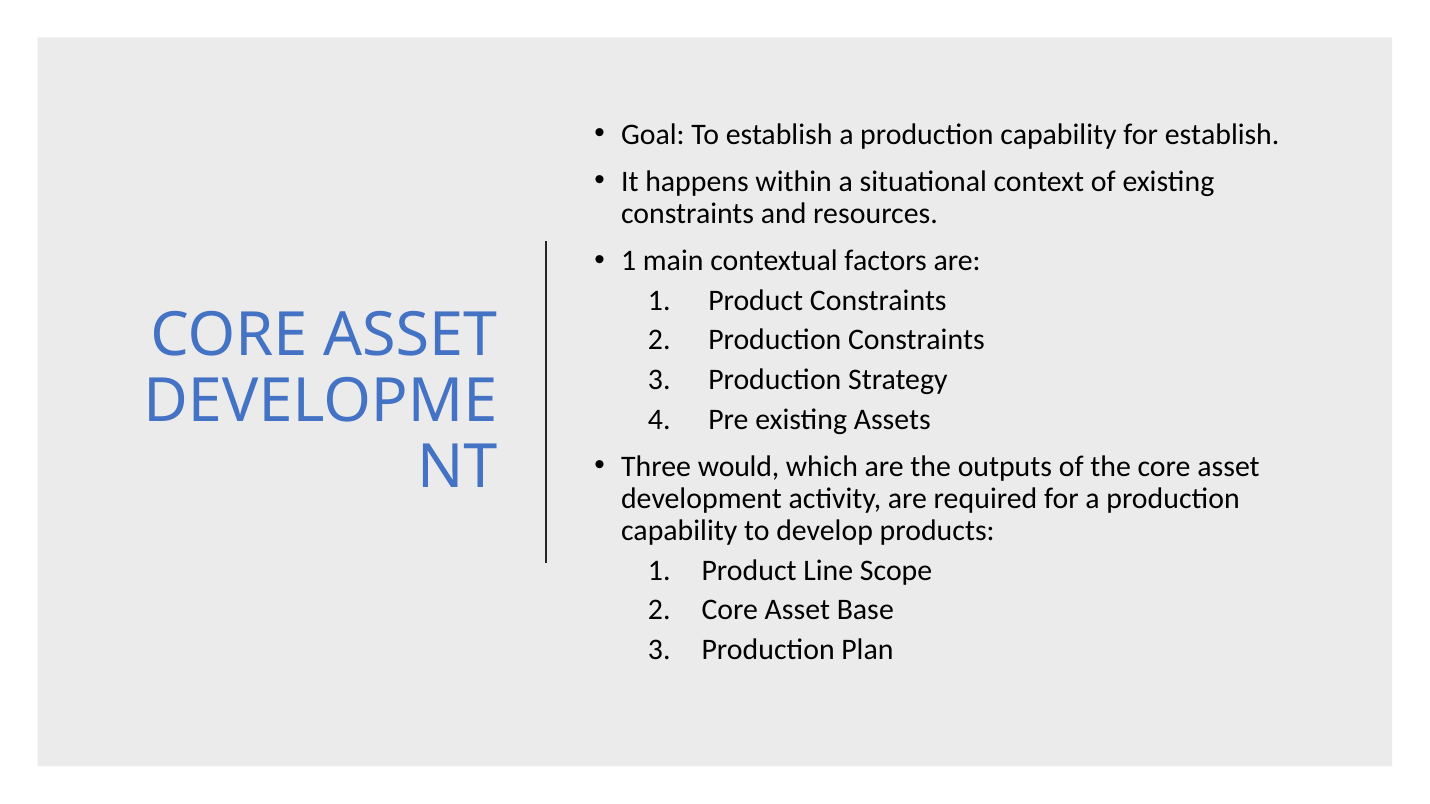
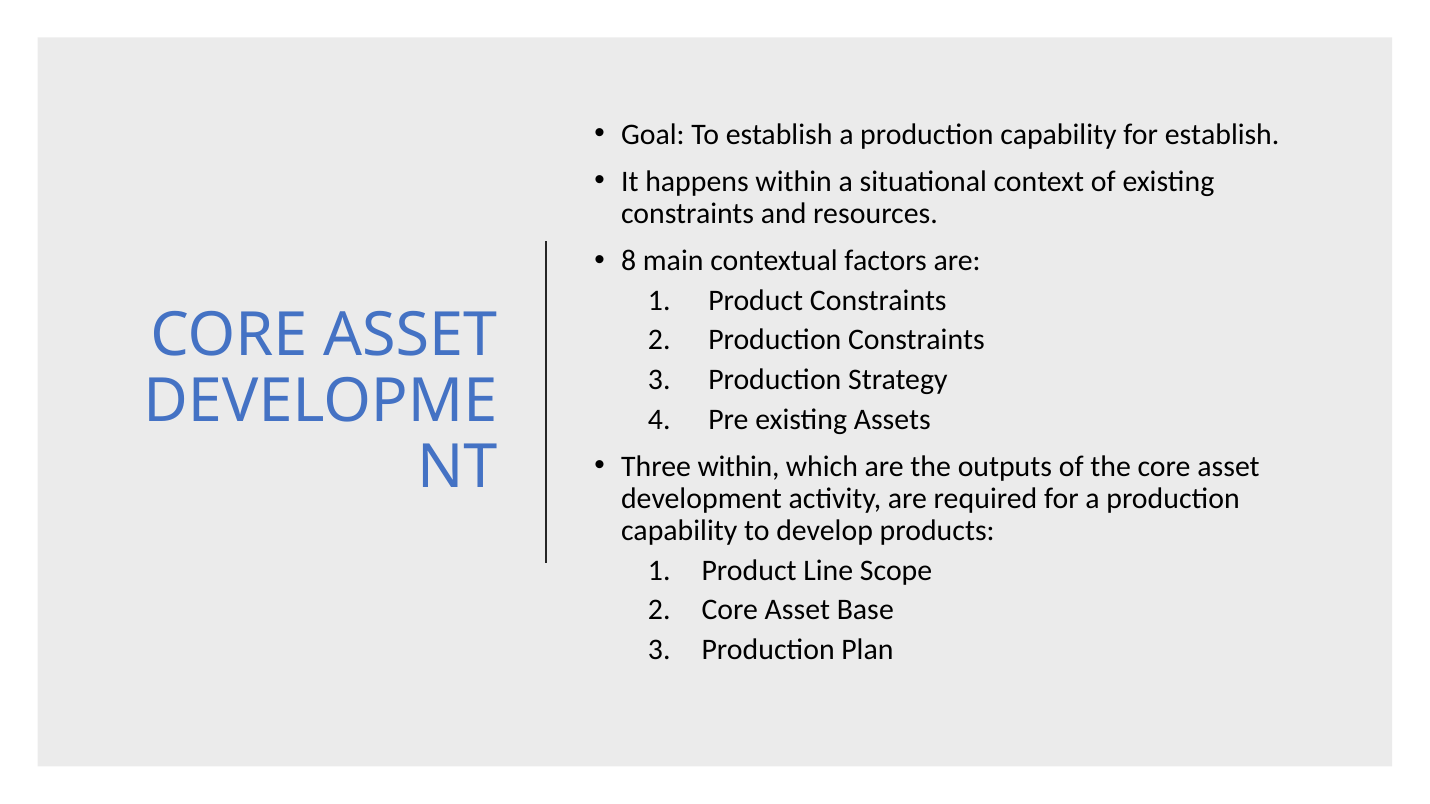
1 at (629, 261): 1 -> 8
Three would: would -> within
